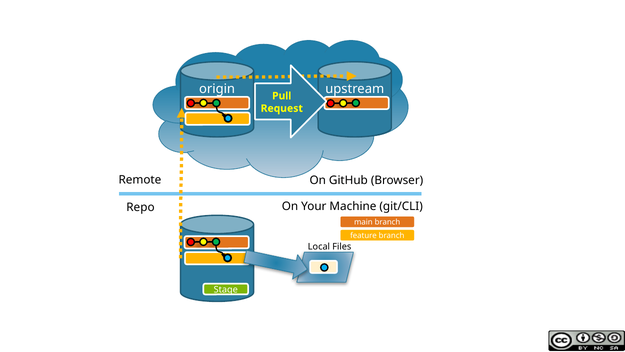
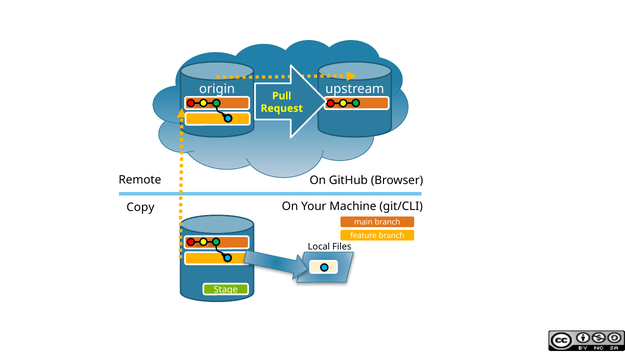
Repo: Repo -> Copy
